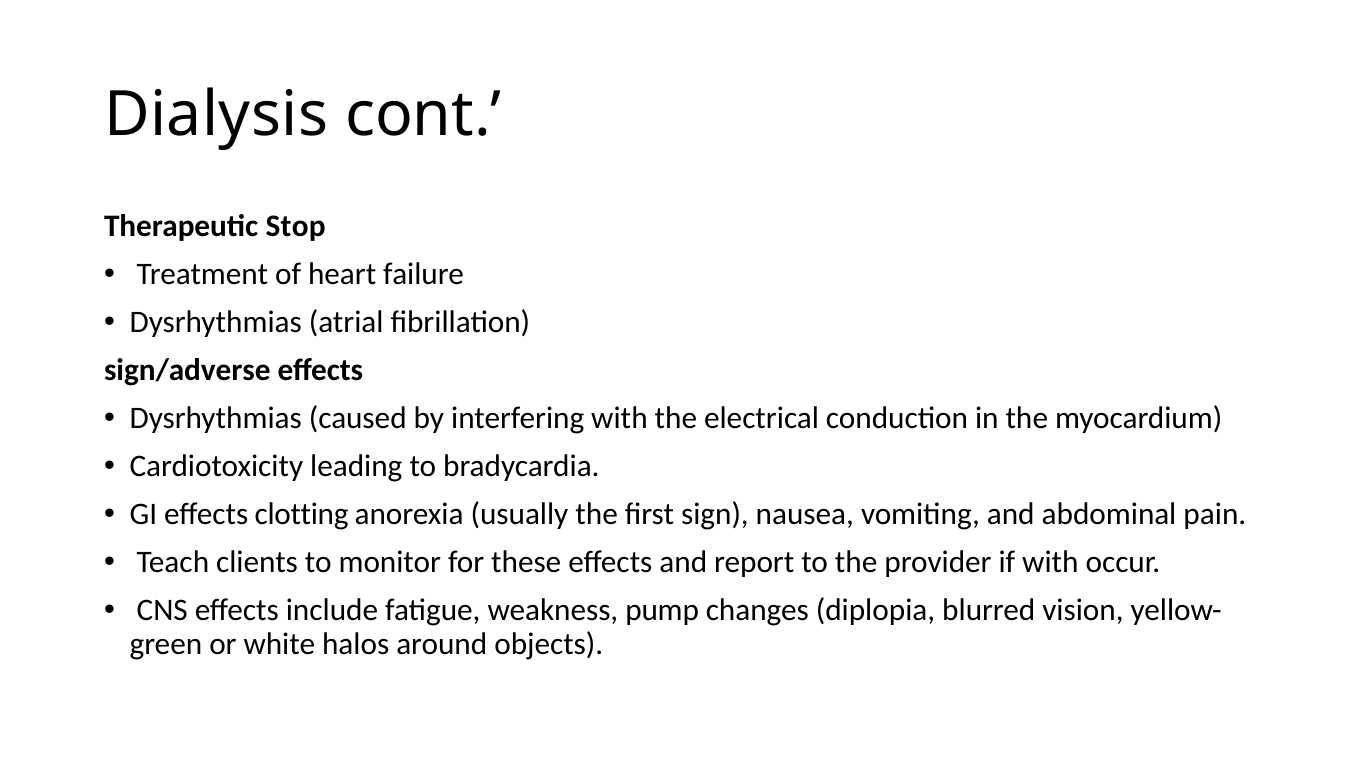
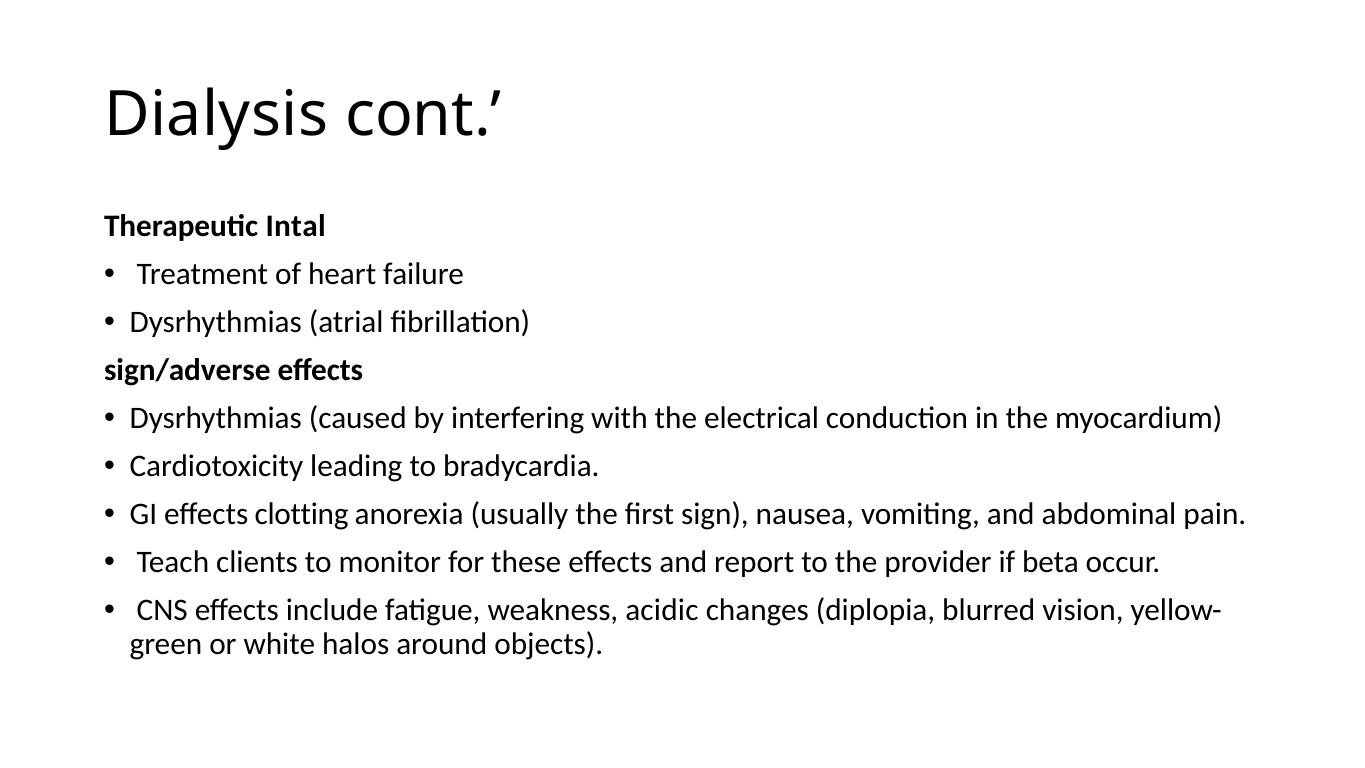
Stop: Stop -> Intal
if with: with -> beta
pump: pump -> acidic
